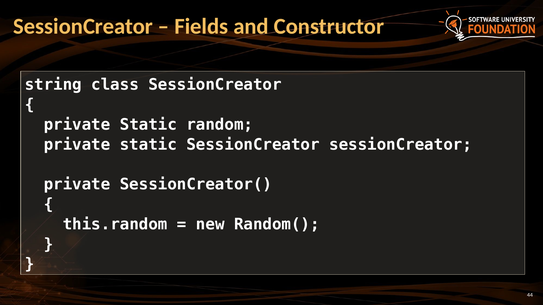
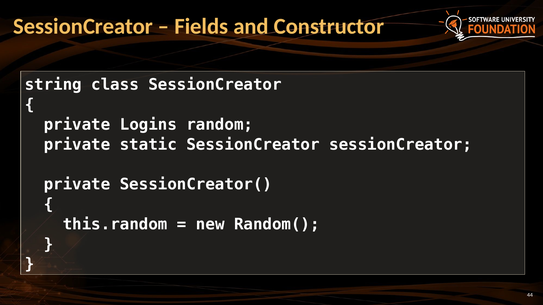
Static at (148, 125): Static -> Logins
